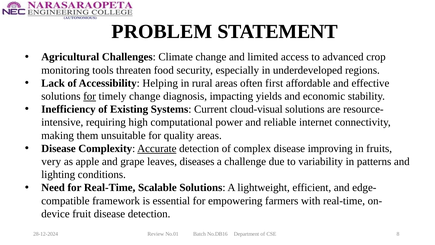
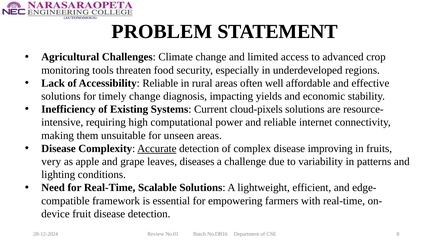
Accessibility Helping: Helping -> Reliable
first: first -> well
for at (90, 96) underline: present -> none
cloud-visual: cloud-visual -> cloud-pixels
quality: quality -> unseen
